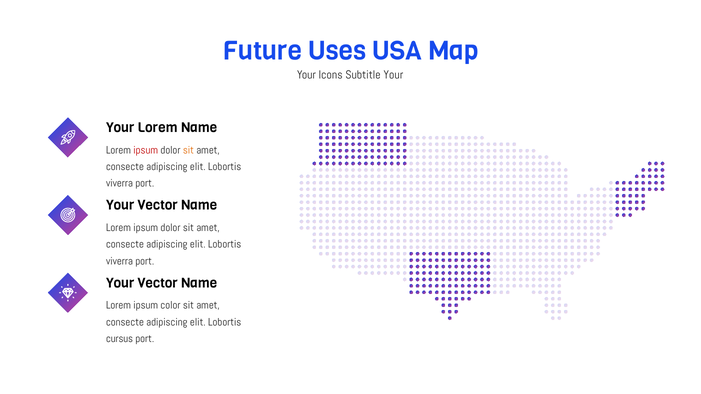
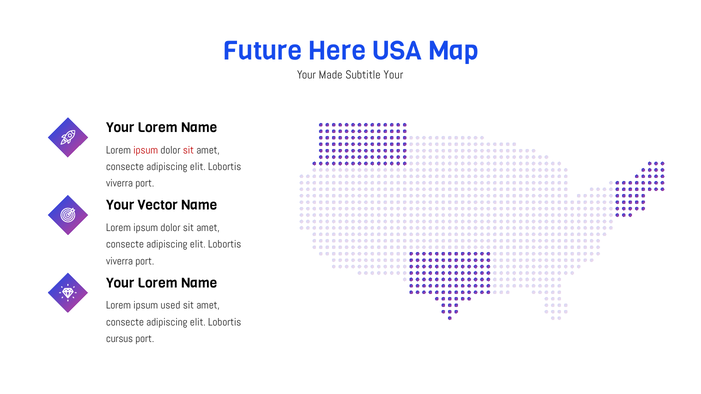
Uses: Uses -> Here
Icons: Icons -> Made
sit at (188, 150) colour: orange -> red
Vector at (158, 283): Vector -> Lorem
color: color -> used
